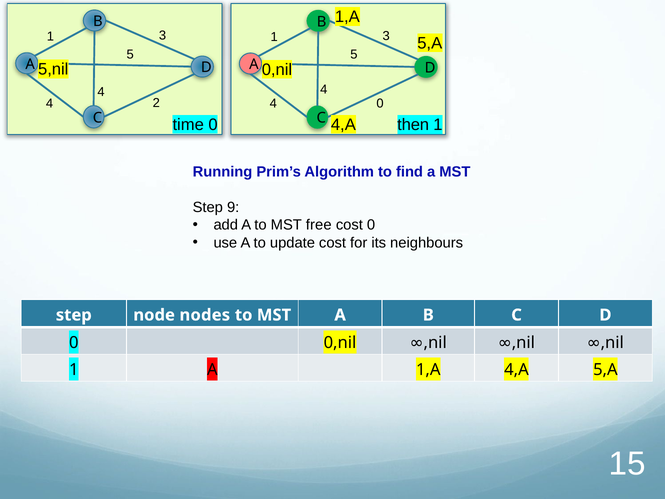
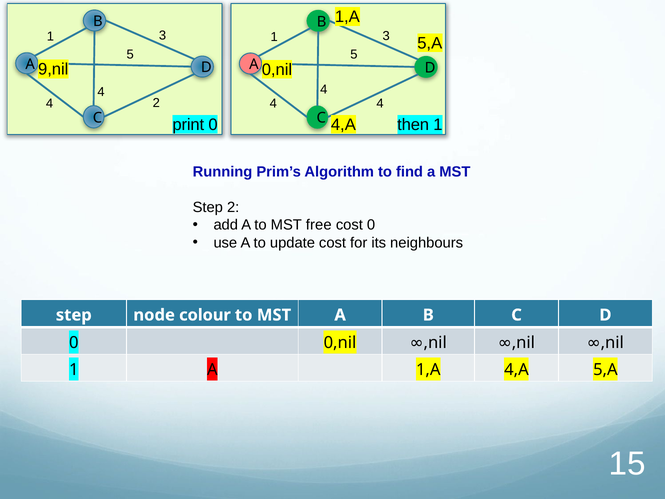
5,nil: 5,nil -> 9,nil
0 at (380, 103): 0 -> 4
time: time -> print
Step 9: 9 -> 2
nodes: nodes -> colour
